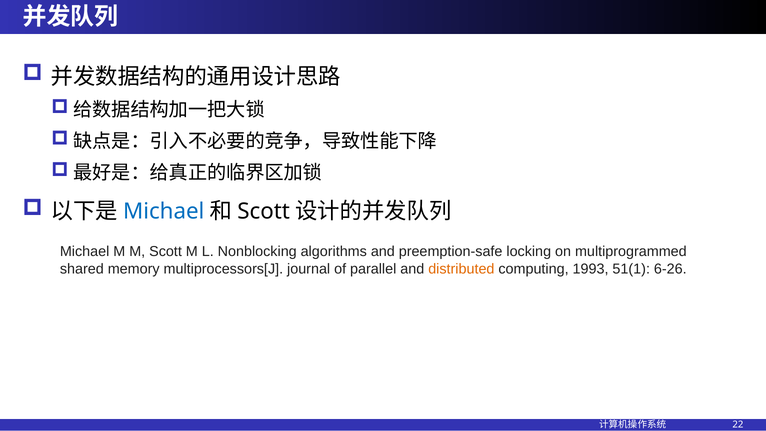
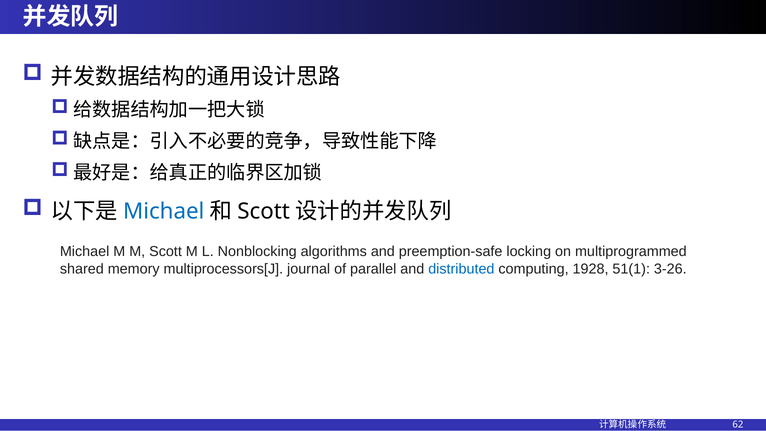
distributed colour: orange -> blue
1993: 1993 -> 1928
6-26: 6-26 -> 3-26
22: 22 -> 62
